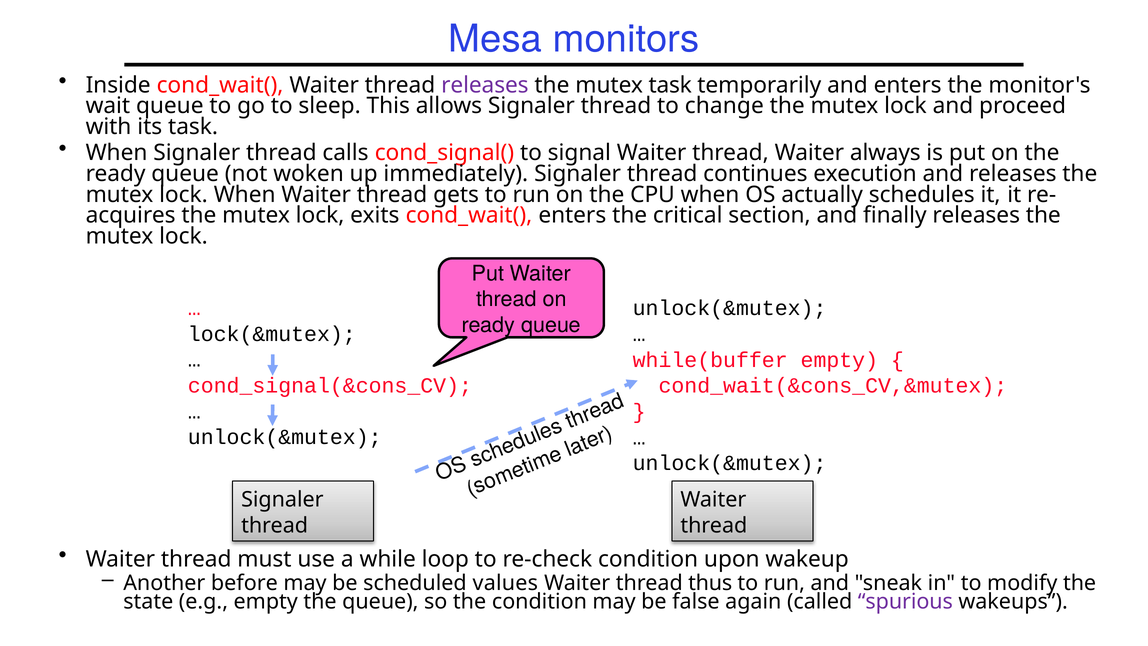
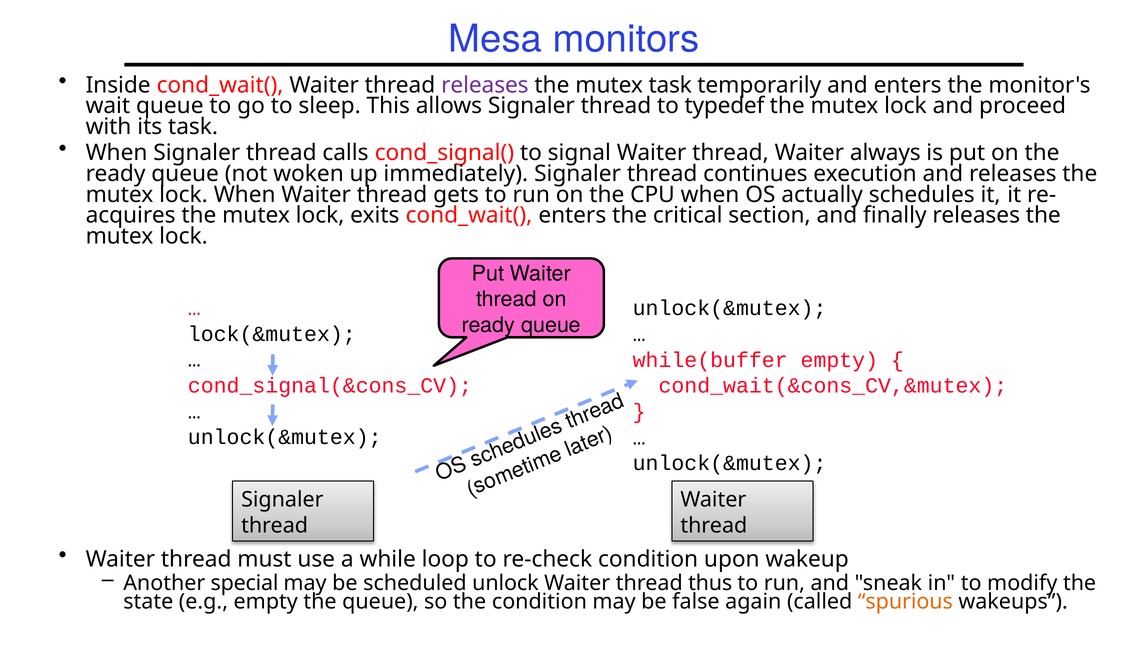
change: change -> typedef
before: before -> special
values: values -> unlock
spurious colour: purple -> orange
